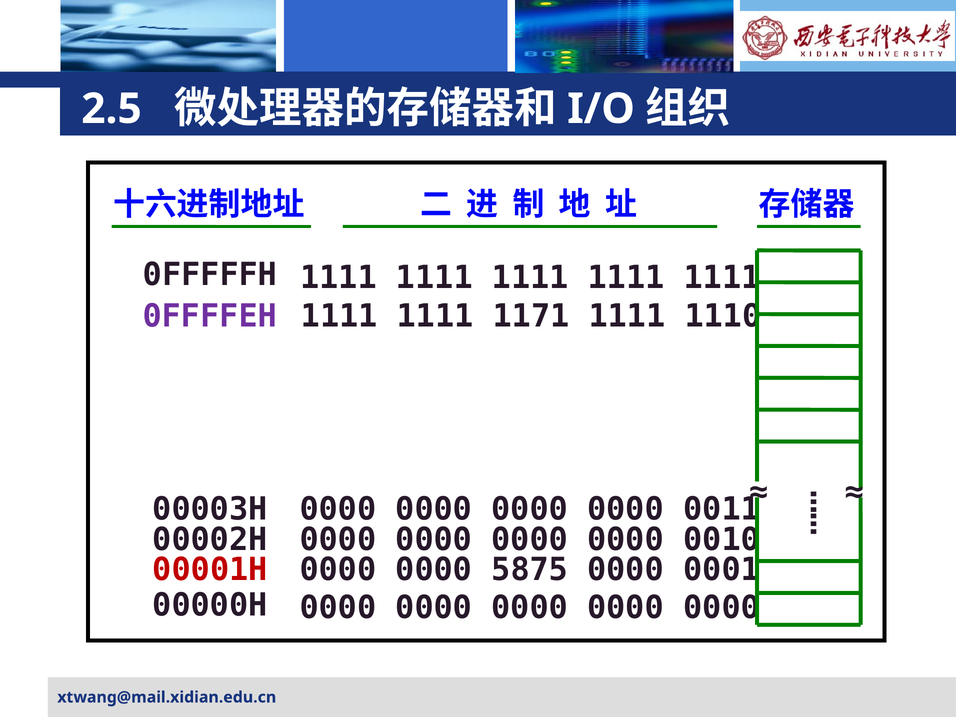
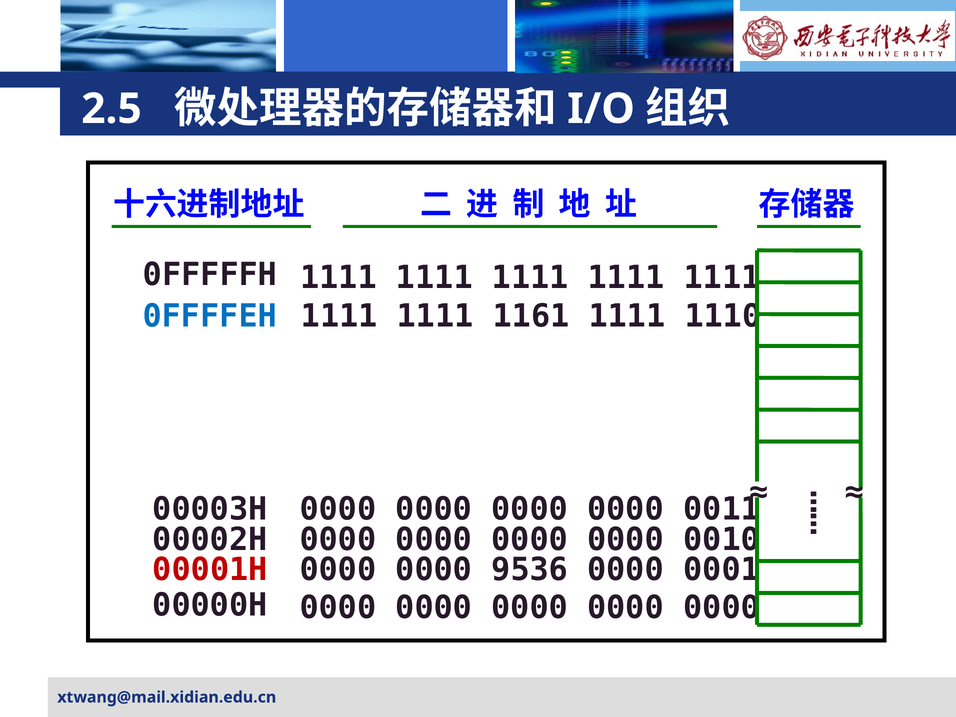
0FFFFEH colour: purple -> blue
1171: 1171 -> 1161
5875: 5875 -> 9536
